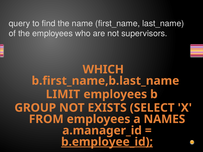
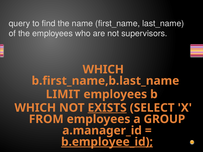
GROUP at (35, 108): GROUP -> WHICH
EXISTS underline: none -> present
NAMES: NAMES -> GROUP
